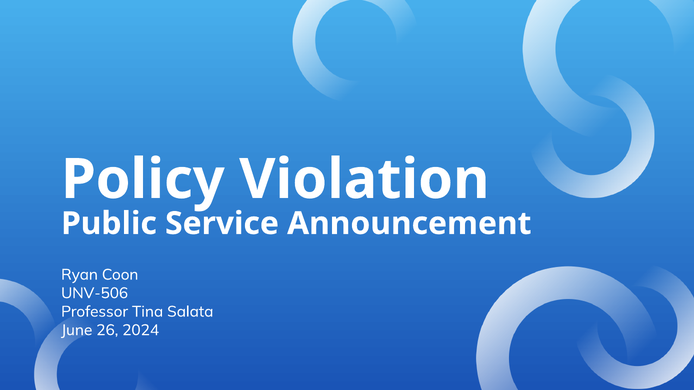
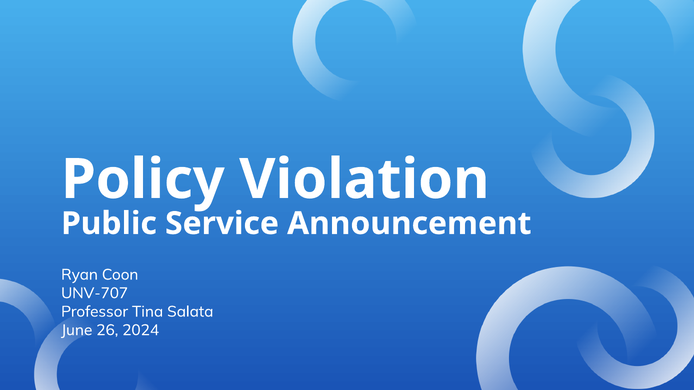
UNV-506: UNV-506 -> UNV-707
